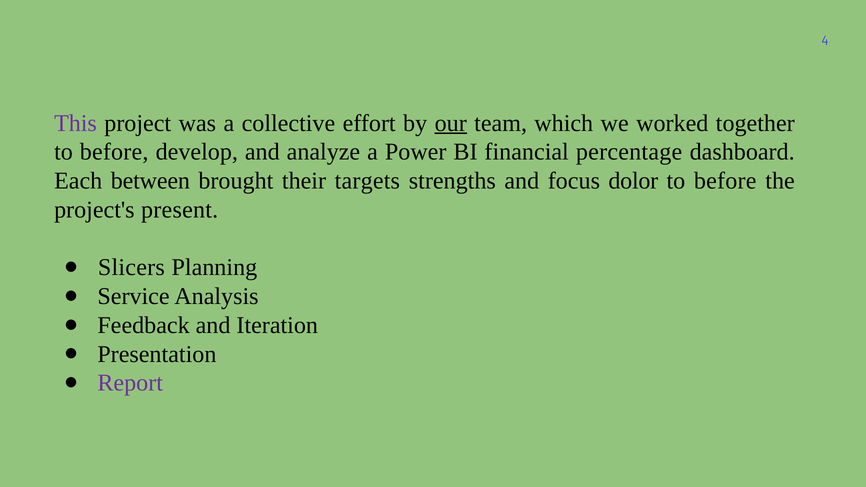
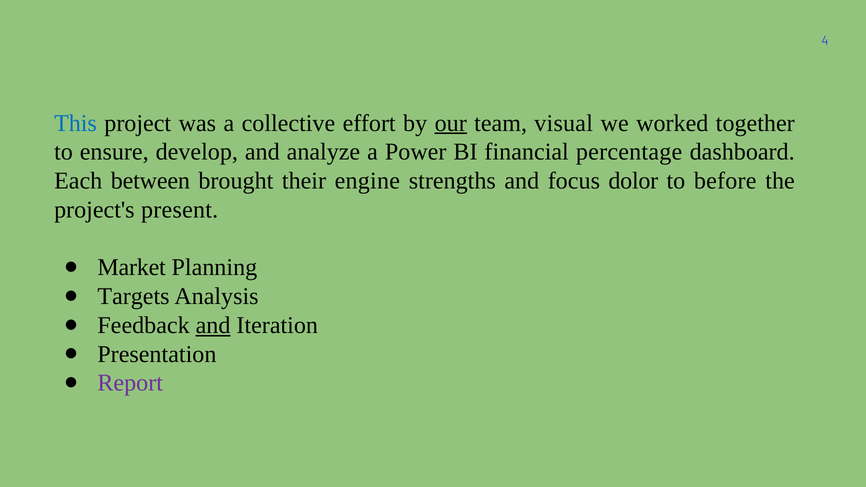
This colour: purple -> blue
which: which -> visual
before at (114, 152): before -> ensure
targets: targets -> engine
Slicers: Slicers -> Market
Service: Service -> Targets
and at (213, 325) underline: none -> present
